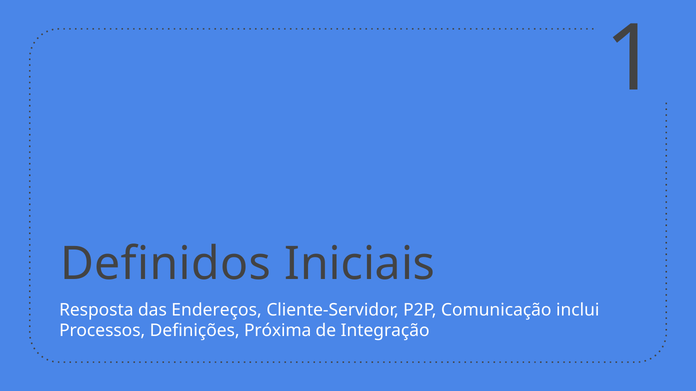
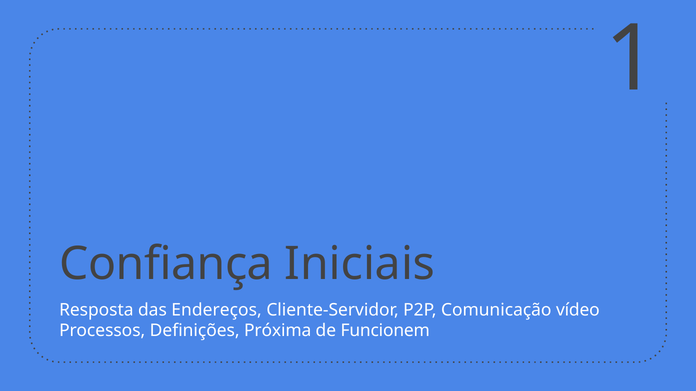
Definidos: Definidos -> Confiança
inclui: inclui -> vídeo
Integração: Integração -> Funcionem
